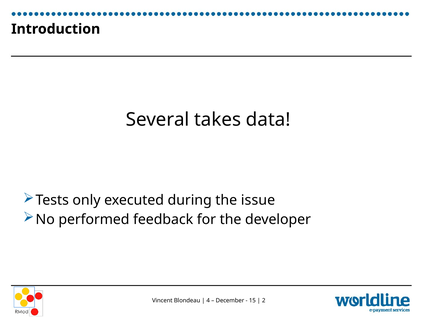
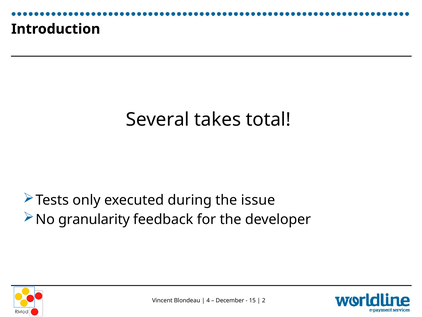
data: data -> total
performed: performed -> granularity
